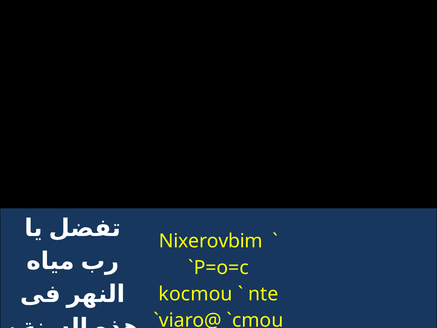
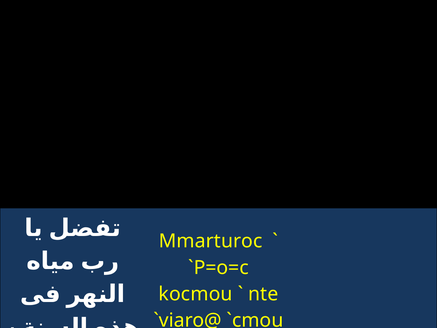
Nixerovbim: Nixerovbim -> Mmarturoc
